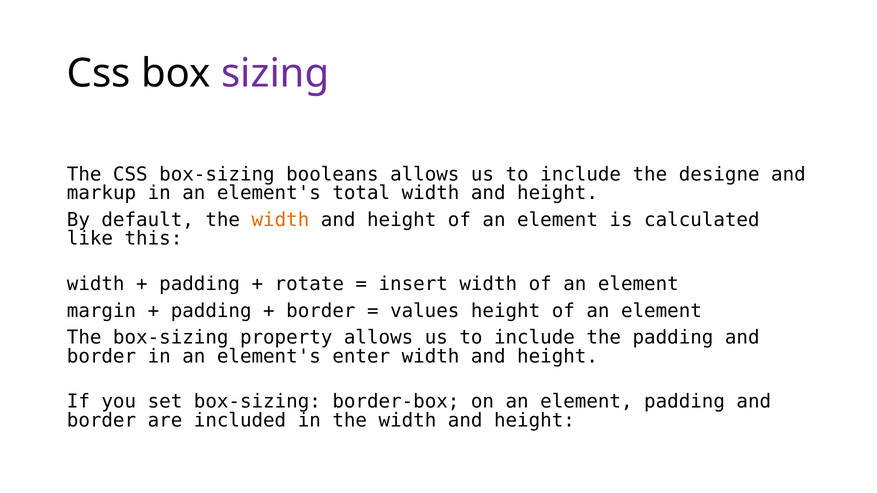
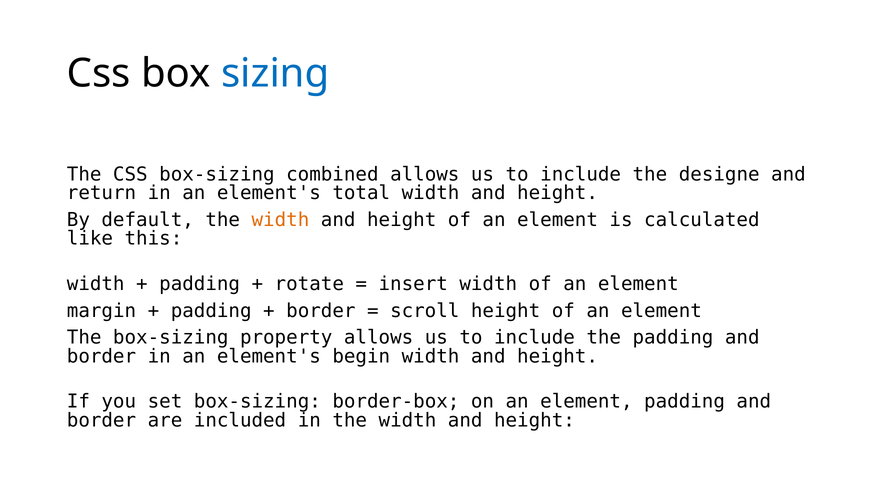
sizing colour: purple -> blue
booleans: booleans -> combined
markup: markup -> return
values: values -> scroll
enter: enter -> begin
